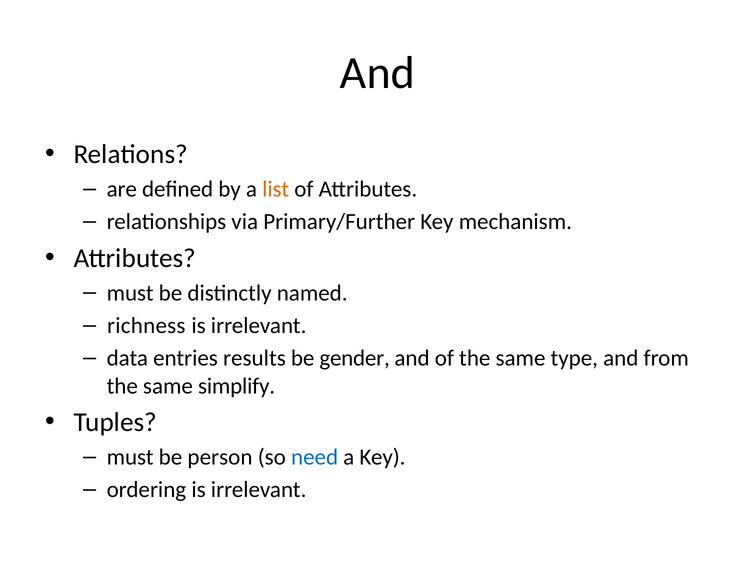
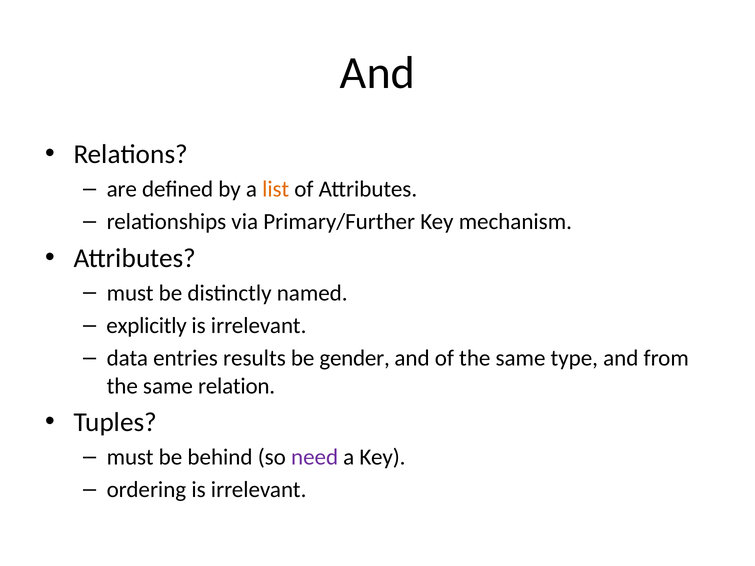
richness: richness -> explicitly
simplify: simplify -> relation
person: person -> behind
need colour: blue -> purple
